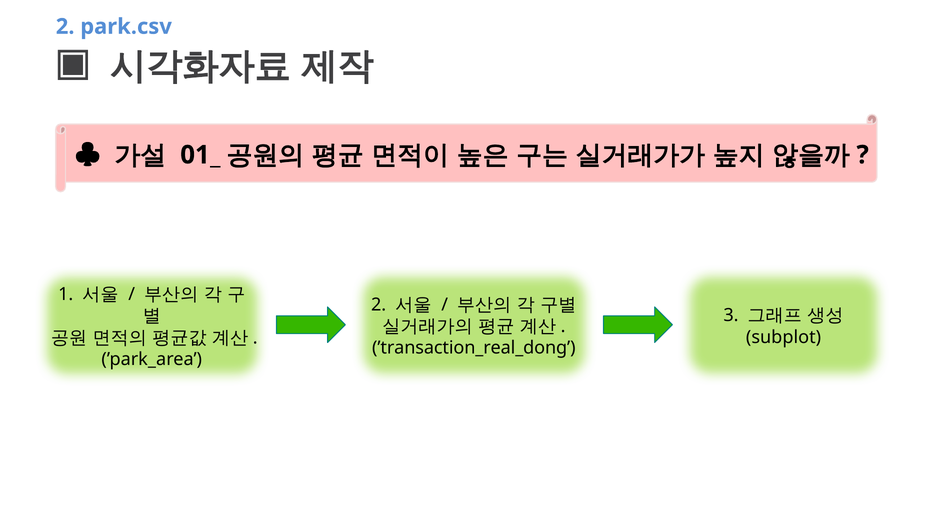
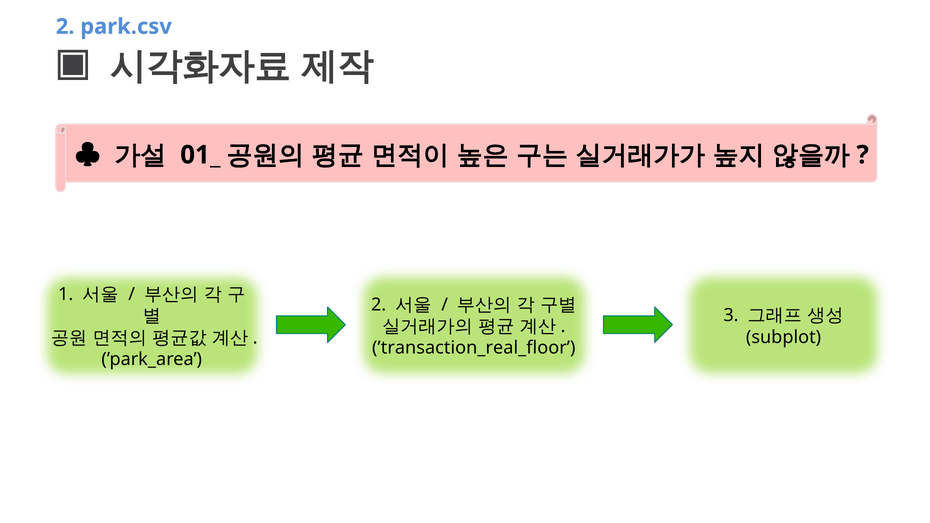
’transaction_real_dong: ’transaction_real_dong -> ’transaction_real_floor
